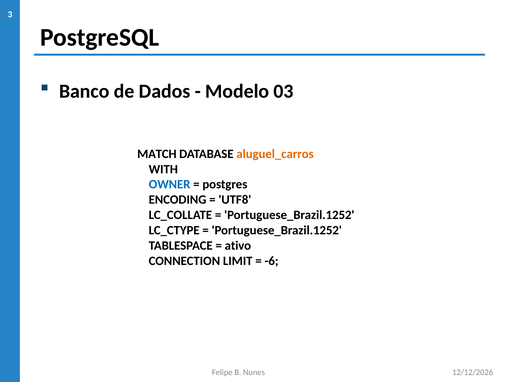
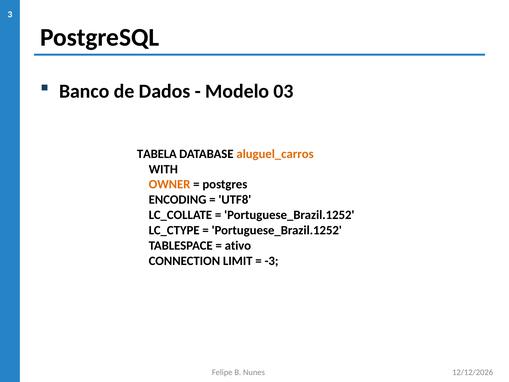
MATCH: MATCH -> TABELA
OWNER colour: blue -> orange
-6: -6 -> -3
